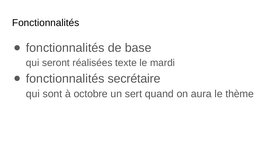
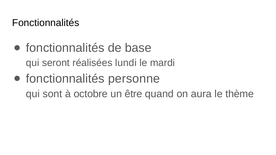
texte: texte -> lundi
secrétaire: secrétaire -> personne
sert: sert -> être
